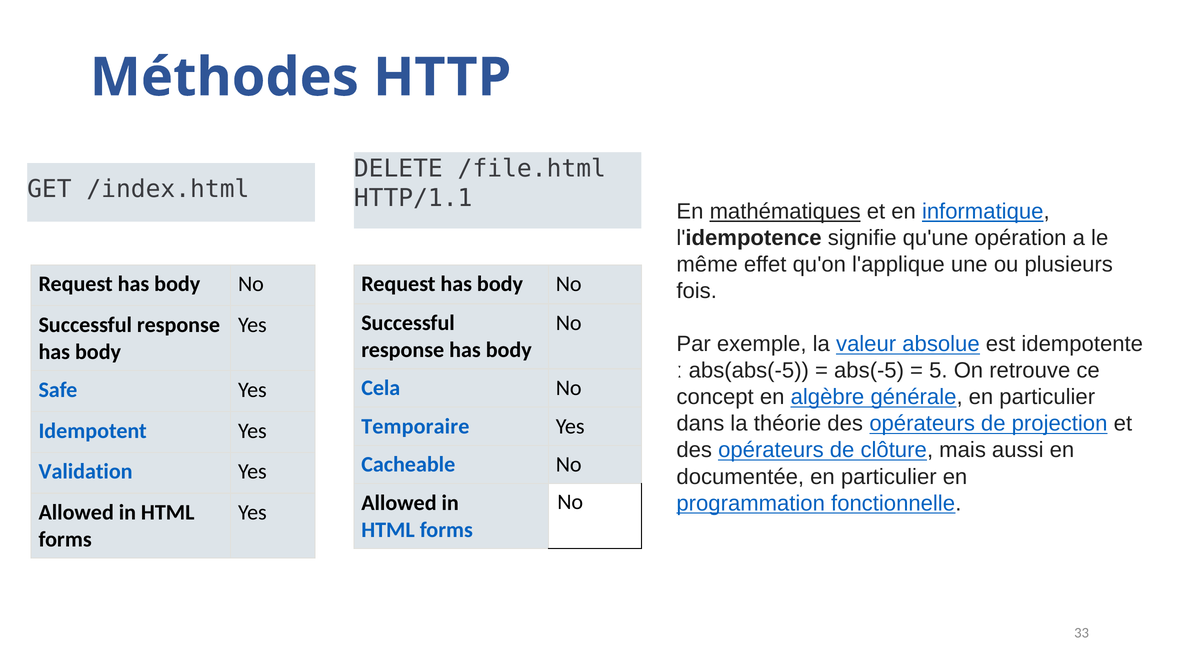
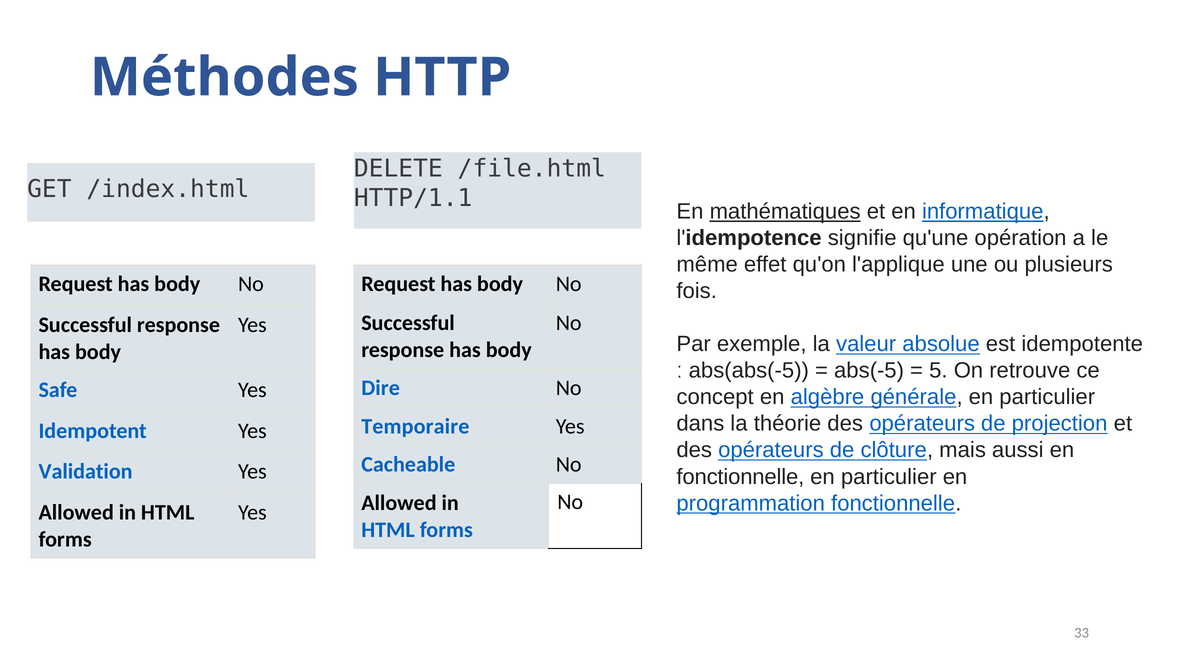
Cela: Cela -> Dire
documentée at (740, 477): documentée -> fonctionnelle
